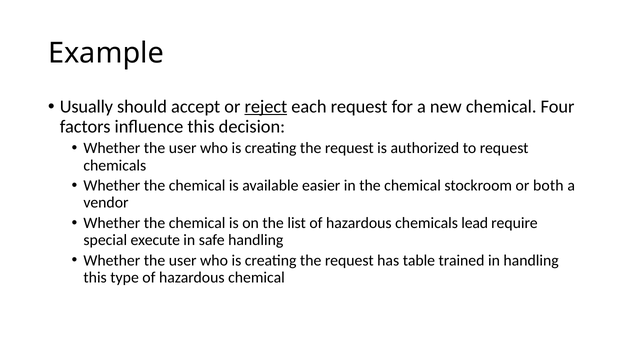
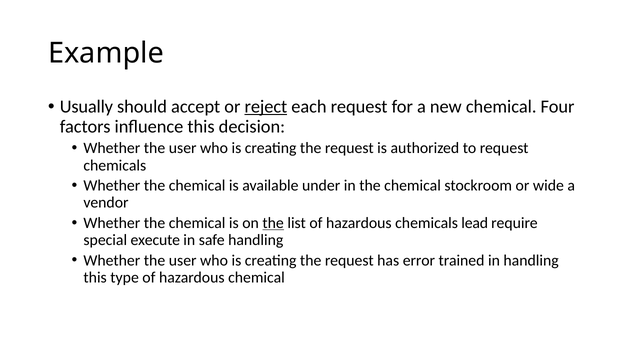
easier: easier -> under
both: both -> wide
the at (273, 223) underline: none -> present
table: table -> error
